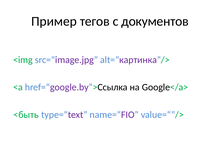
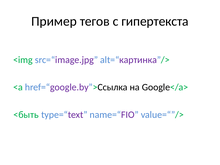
документов: документов -> гипертекста
